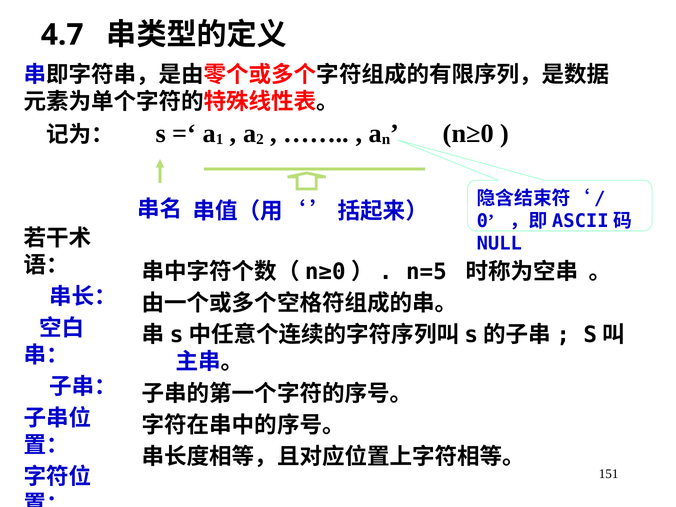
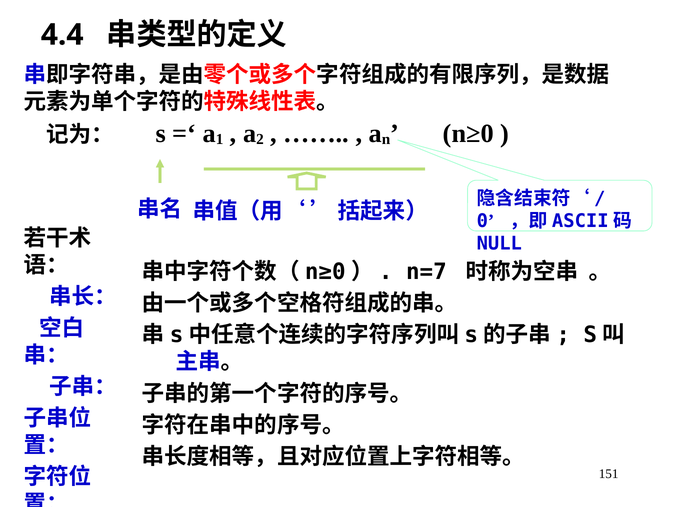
4.7: 4.7 -> 4.4
n=5: n=5 -> n=7
